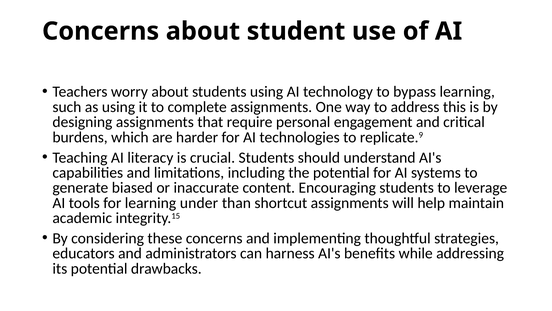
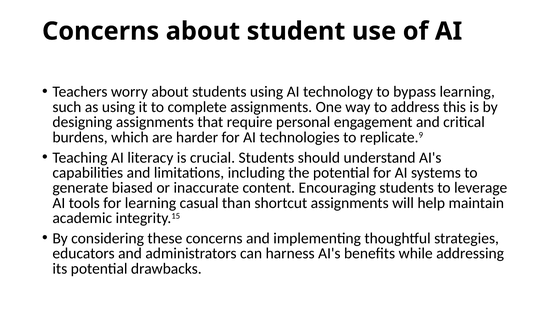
under: under -> casual
